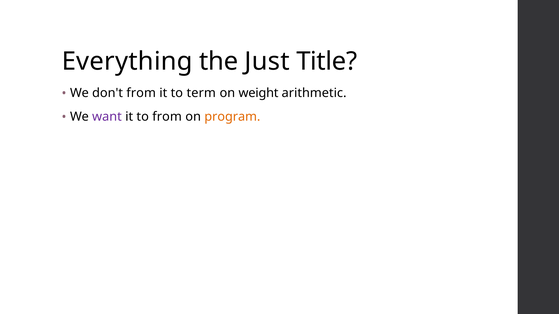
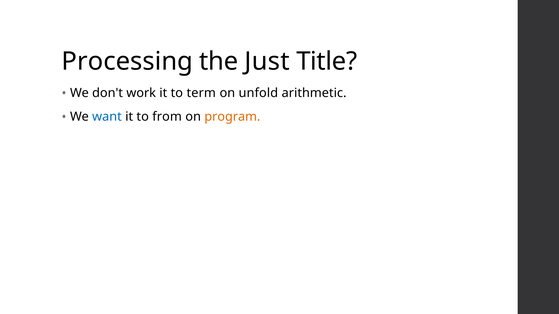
Everything: Everything -> Processing
don't from: from -> work
weight: weight -> unfold
want colour: purple -> blue
